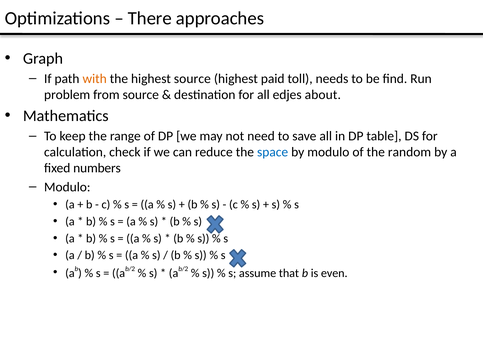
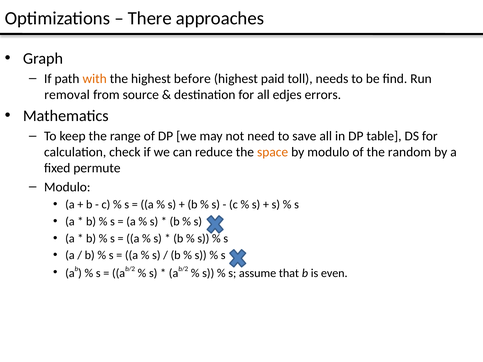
highest source: source -> before
problem: problem -> removal
about: about -> errors
space colour: blue -> orange
numbers: numbers -> permute
